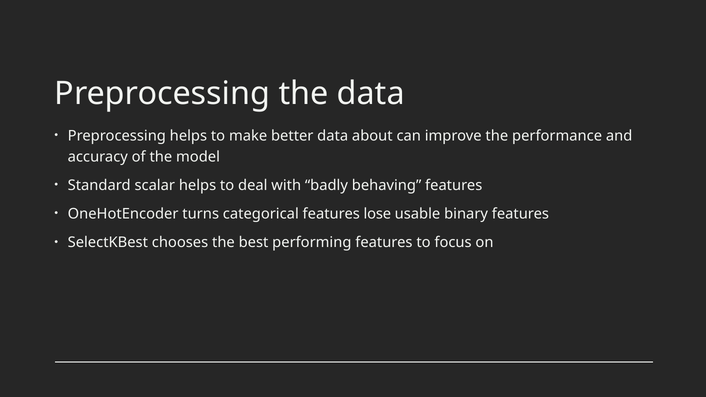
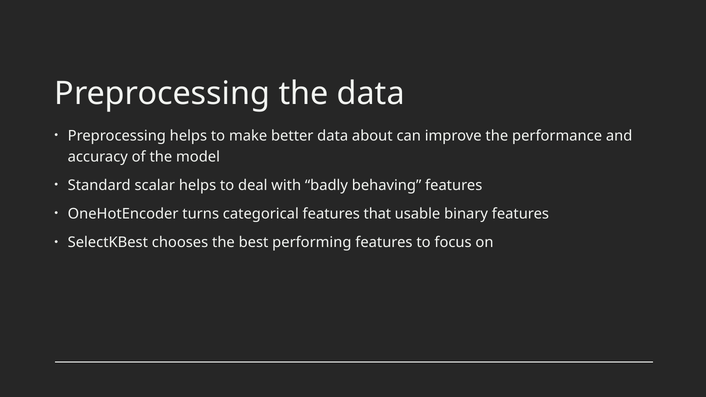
lose: lose -> that
